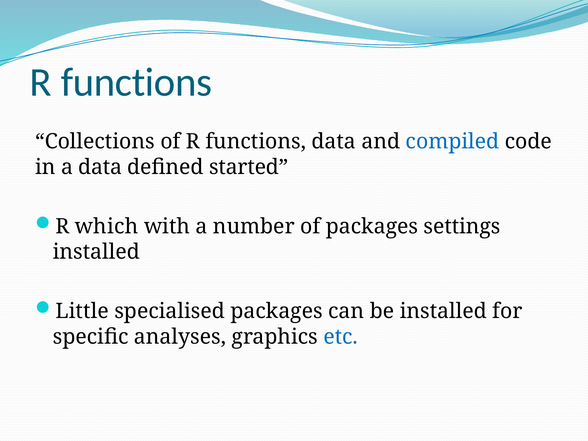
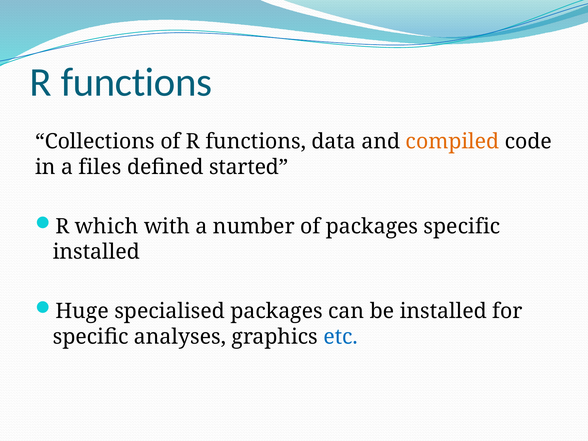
compiled colour: blue -> orange
a data: data -> files
packages settings: settings -> specific
Little: Little -> Huge
